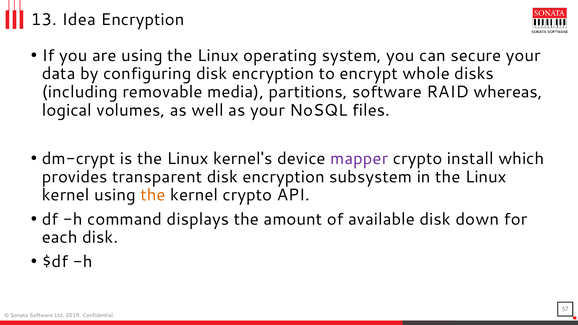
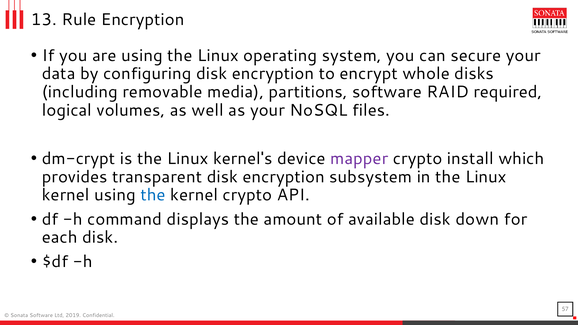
Idea: Idea -> Rule
whereas: whereas -> required
the at (153, 195) colour: orange -> blue
